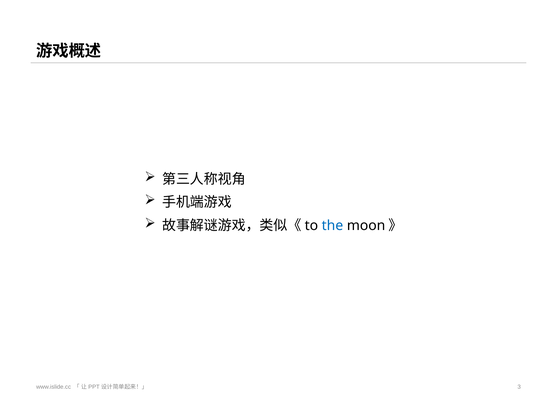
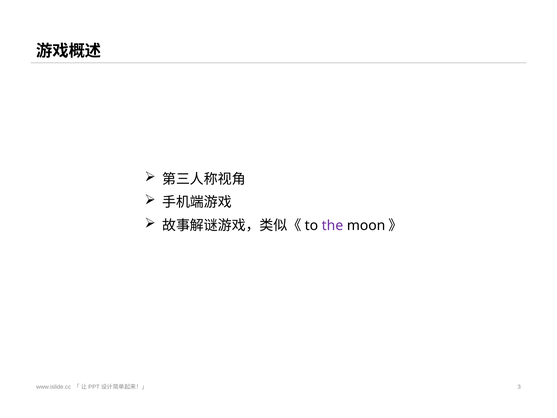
the colour: blue -> purple
